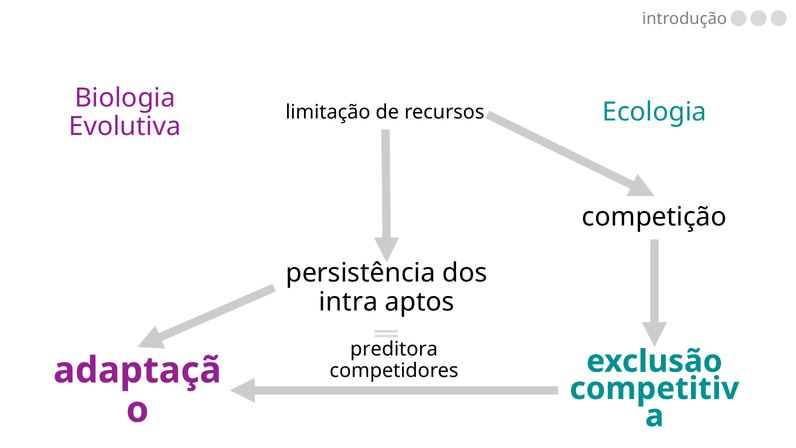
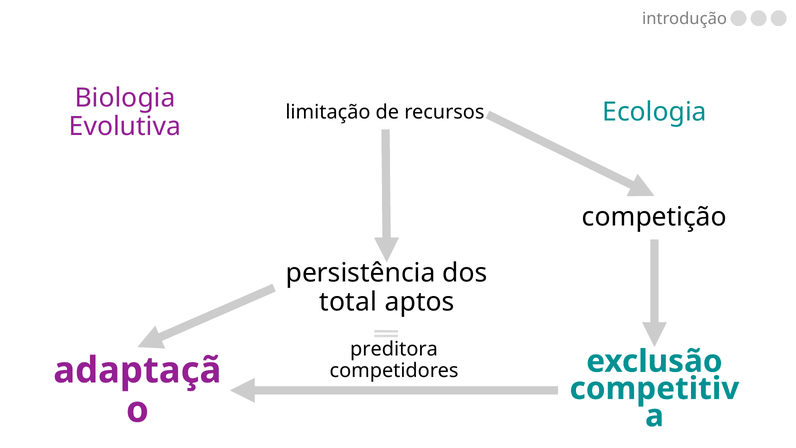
intra: intra -> total
